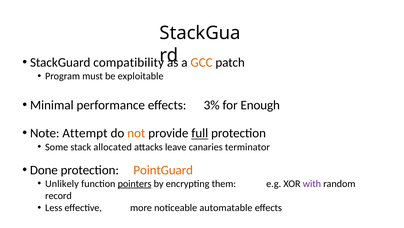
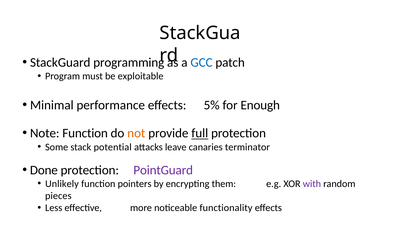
compatibility: compatibility -> programming
GCC colour: orange -> blue
3%: 3% -> 5%
Note Attempt: Attempt -> Function
allocated: allocated -> potential
PointGuard colour: orange -> purple
pointers underline: present -> none
record: record -> pieces
automatable: automatable -> functionality
